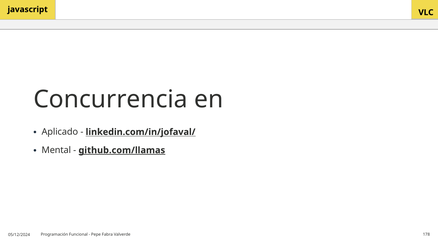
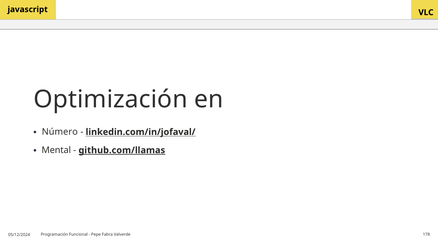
Concurrencia: Concurrencia -> Optimización
Aplicado: Aplicado -> Número
